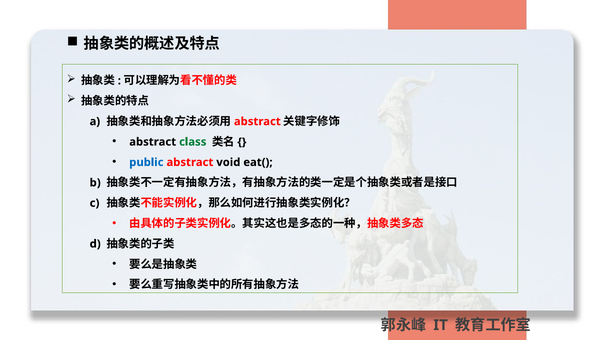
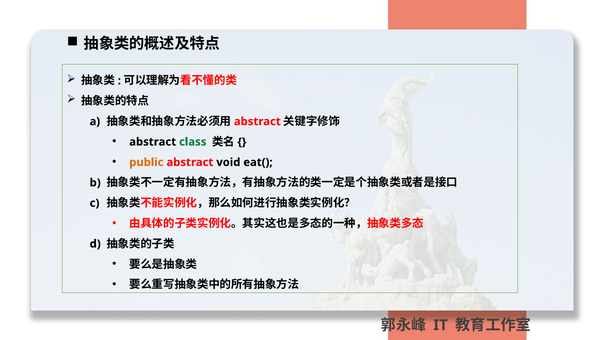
public colour: blue -> orange
